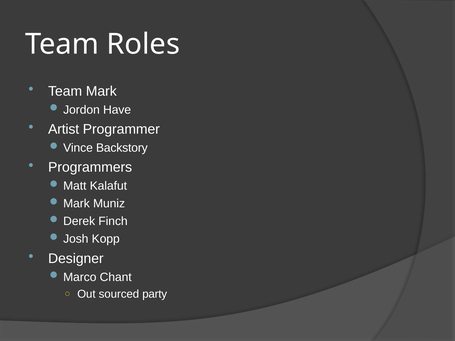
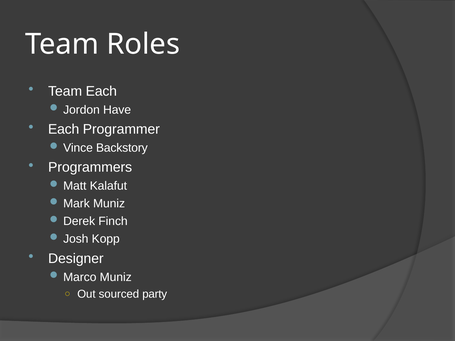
Team Mark: Mark -> Each
Artist at (64, 129): Artist -> Each
Chant at (116, 277): Chant -> Muniz
